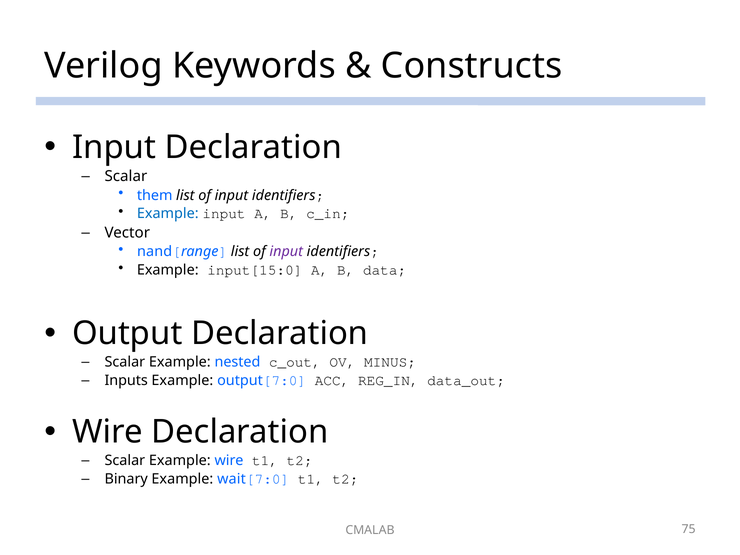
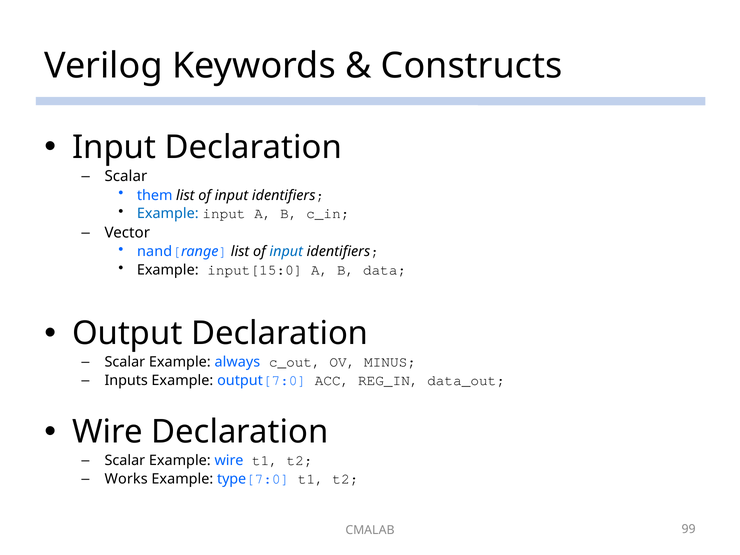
input at (286, 252) colour: purple -> blue
nested: nested -> always
Binary: Binary -> Works
wait: wait -> type
75: 75 -> 99
